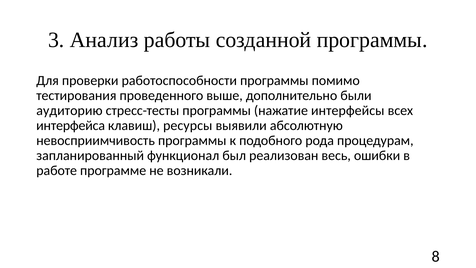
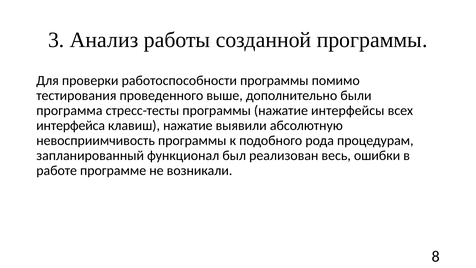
аудиторию: аудиторию -> программа
клавиш ресурсы: ресурсы -> нажатие
